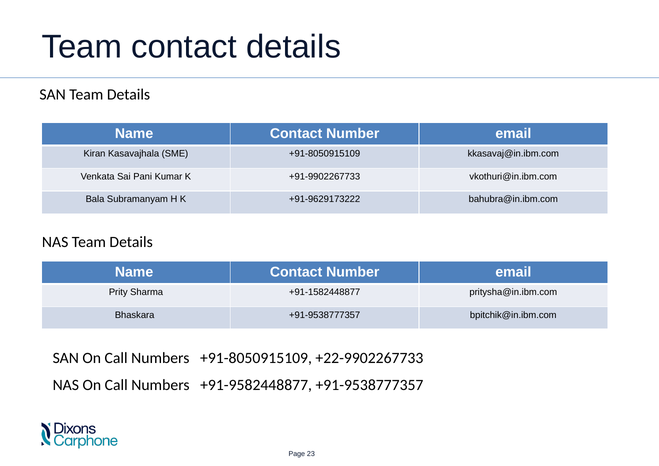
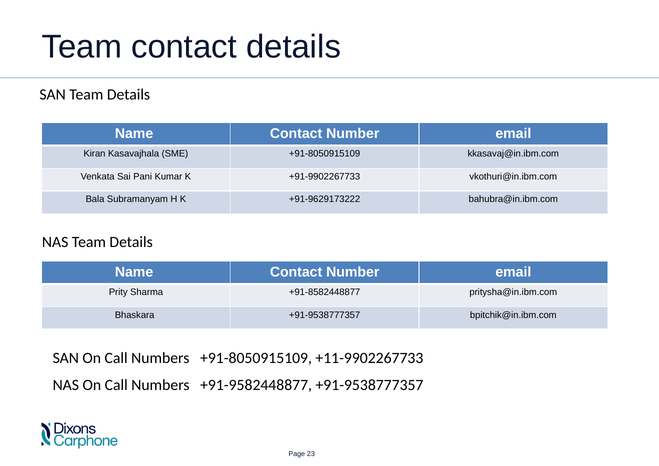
+91-1582448877: +91-1582448877 -> +91-8582448877
+22-9902267733: +22-9902267733 -> +11-9902267733
